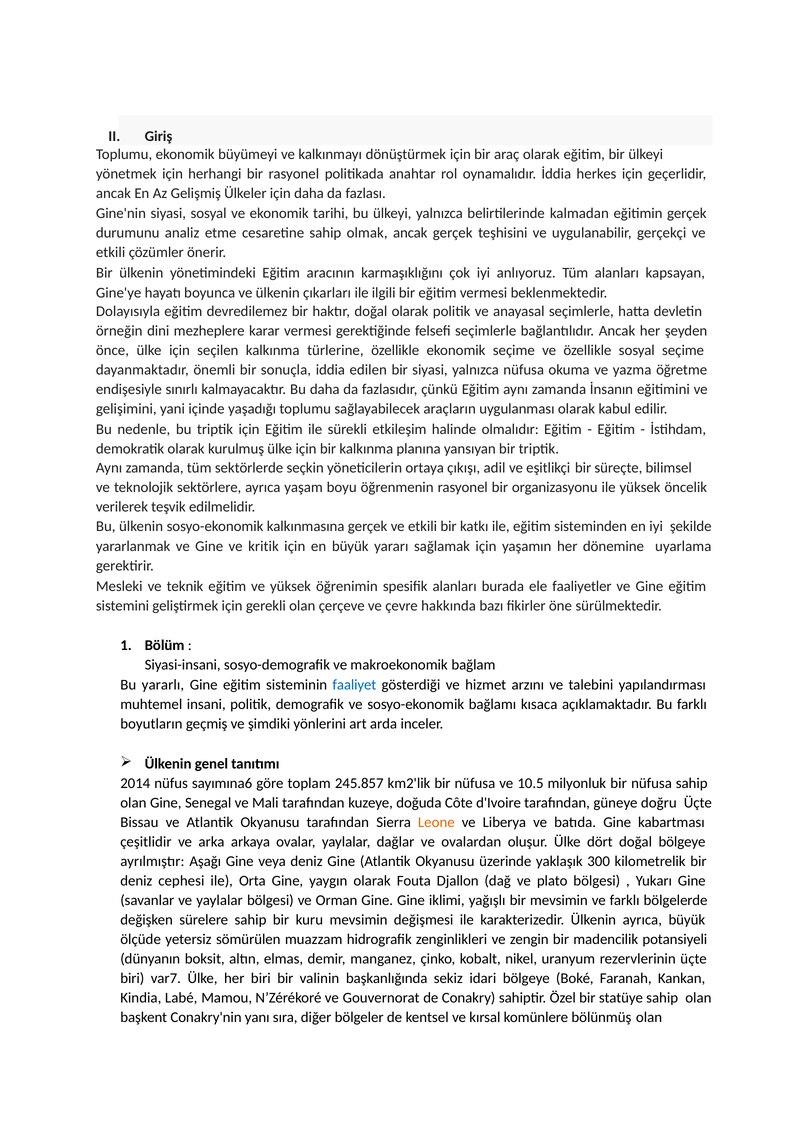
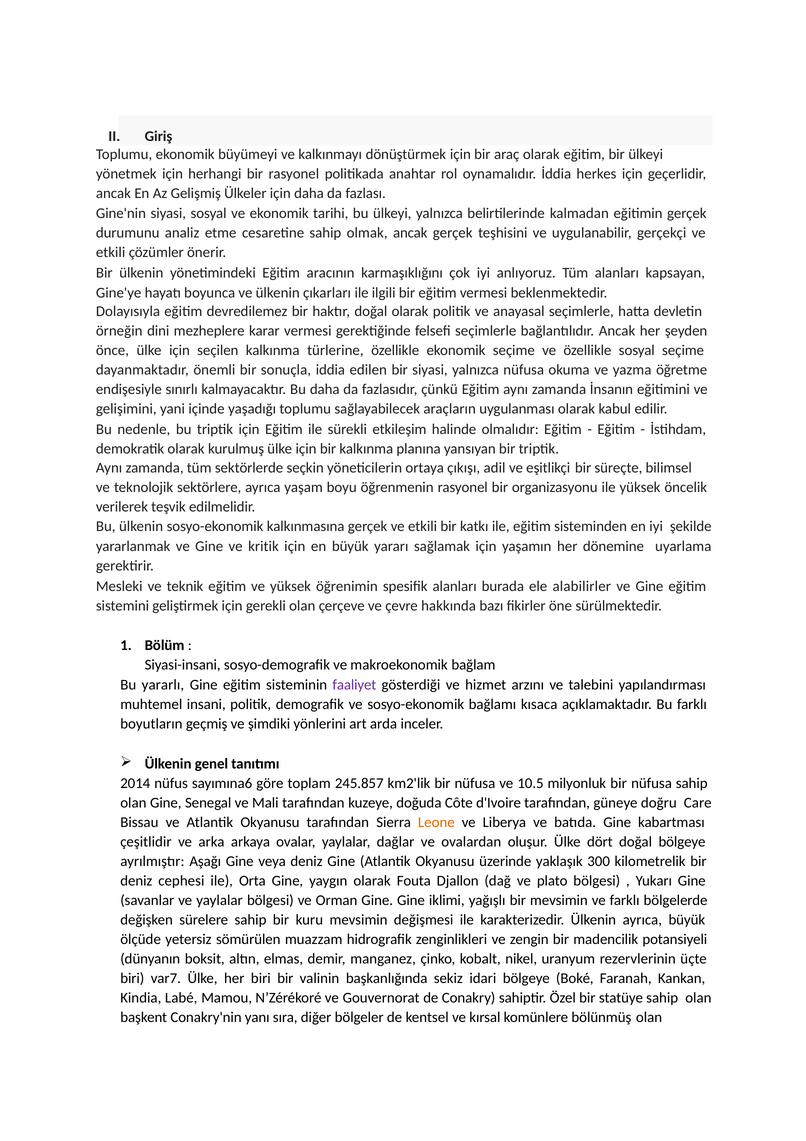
faaliyetler: faaliyetler -> alabilirler
faaliyet colour: blue -> purple
doğru Üçte: Üçte -> Care
